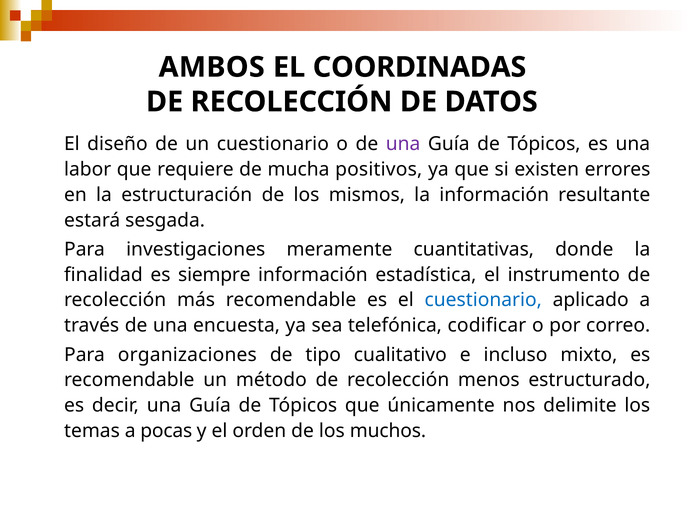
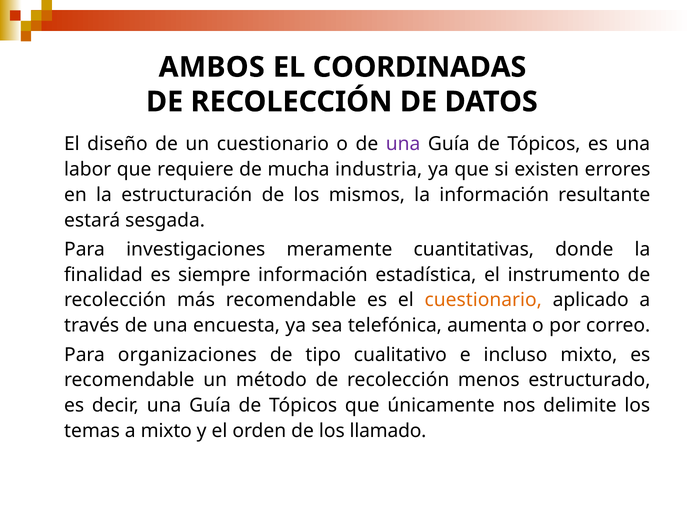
positivos: positivos -> industria
cuestionario at (483, 300) colour: blue -> orange
codificar: codificar -> aumenta
a pocas: pocas -> mixto
muchos: muchos -> llamado
